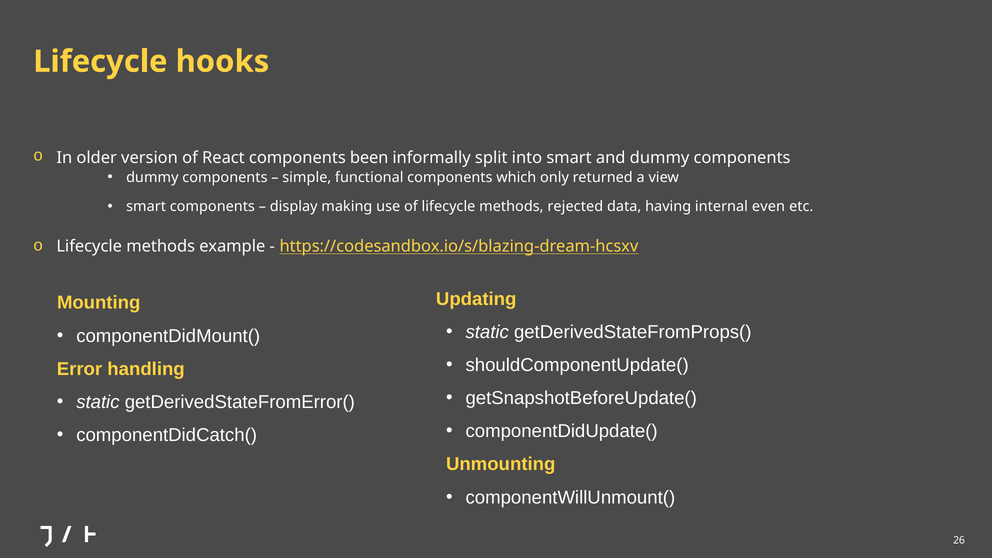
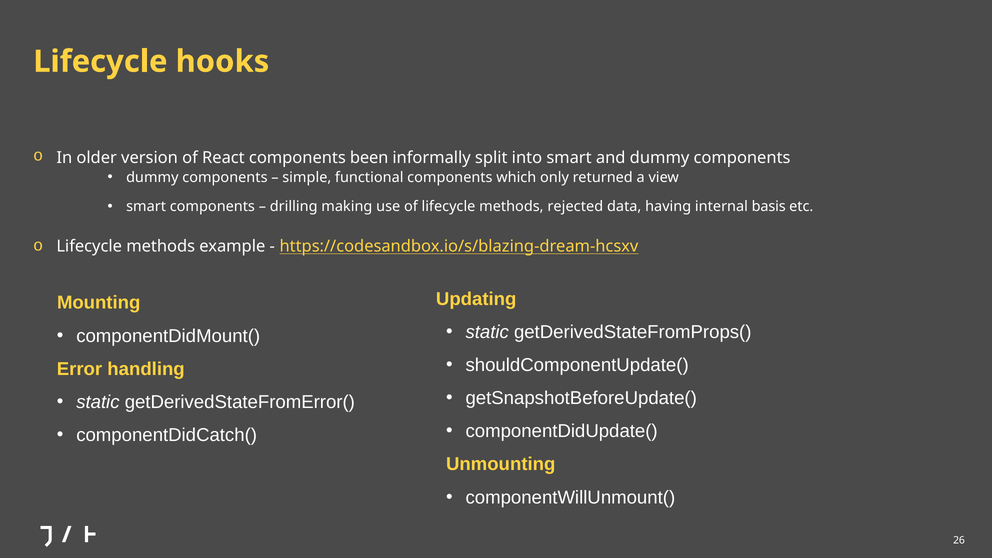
display: display -> drilling
even: even -> basis
